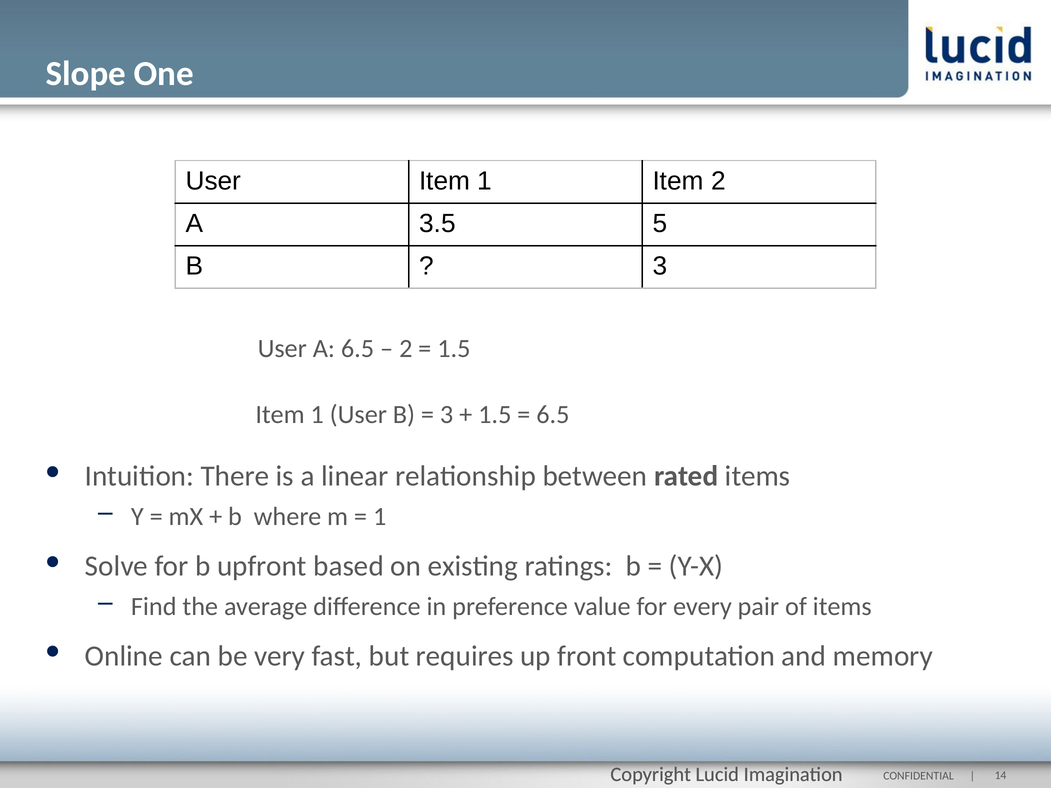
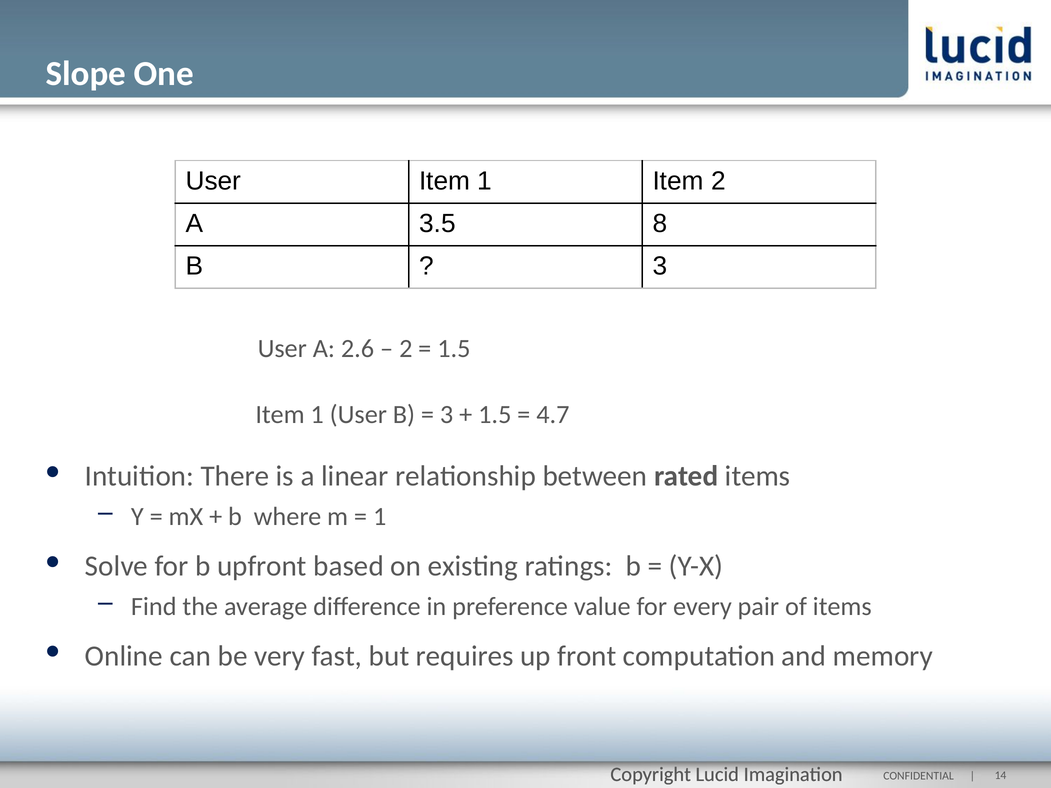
5: 5 -> 8
A 6.5: 6.5 -> 2.6
6.5 at (553, 415): 6.5 -> 4.7
